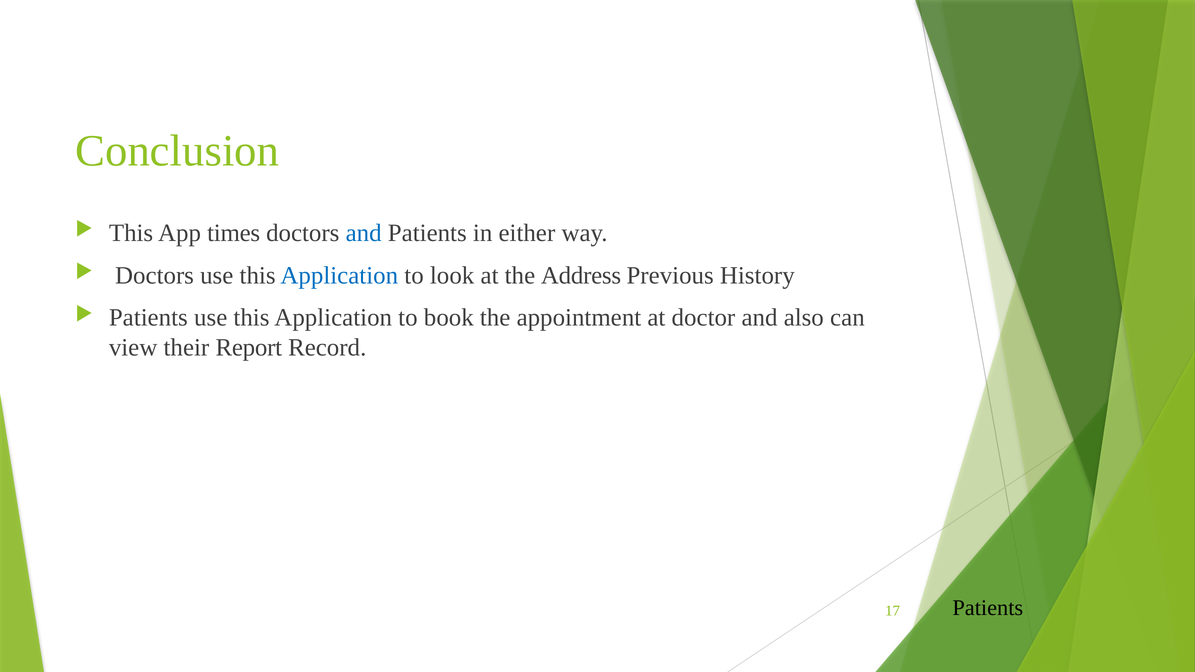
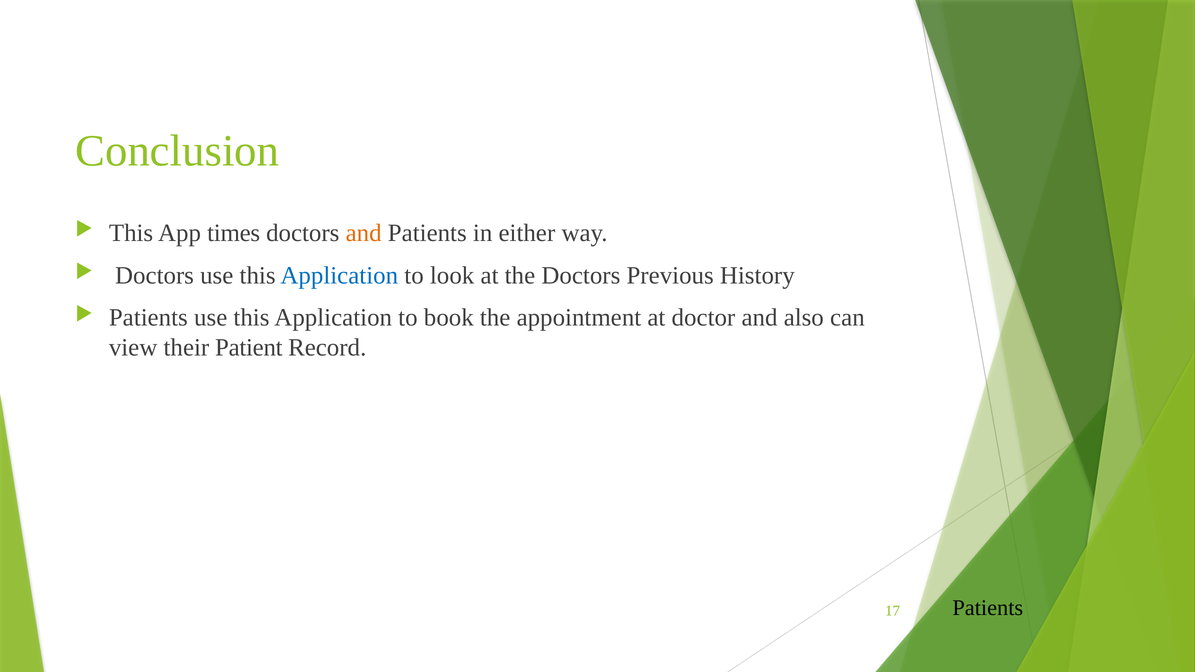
and at (364, 233) colour: blue -> orange
the Address: Address -> Doctors
Report: Report -> Patient
